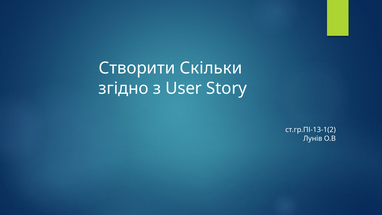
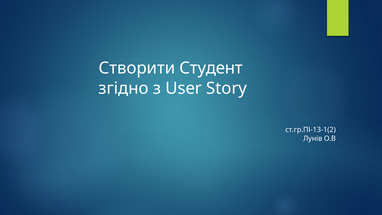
Скільки: Скільки -> Студент
